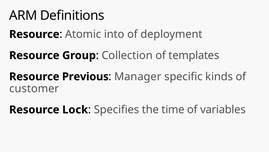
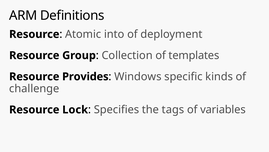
Previous: Previous -> Provides
Manager: Manager -> Windows
customer: customer -> challenge
time: time -> tags
